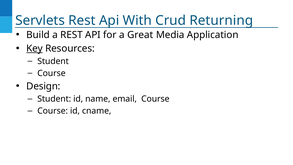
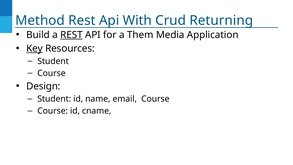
Servlets: Servlets -> Method
REST at (71, 35) underline: none -> present
Great: Great -> Them
